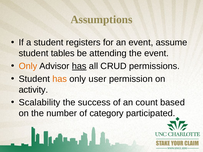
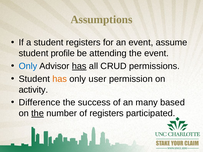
tables: tables -> profile
Only at (28, 66) colour: orange -> blue
Scalability: Scalability -> Difference
count: count -> many
the at (38, 113) underline: none -> present
of category: category -> registers
